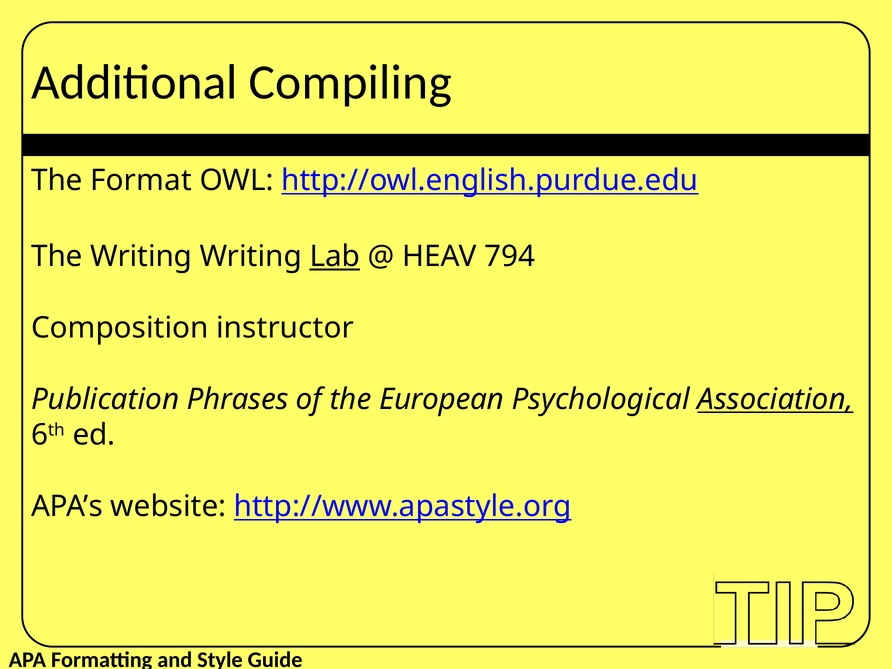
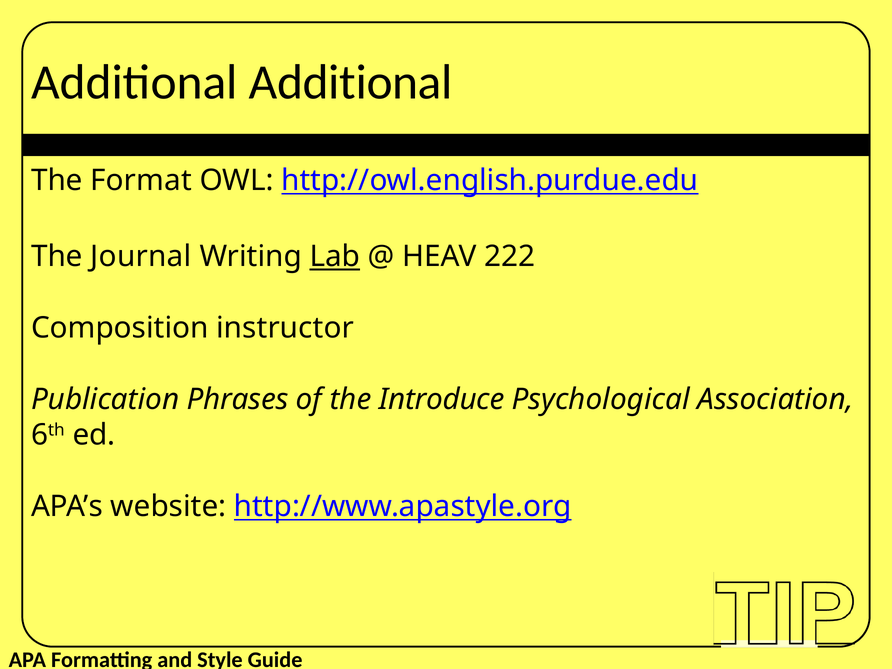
Additional Compiling: Compiling -> Additional
The Writing: Writing -> Journal
794: 794 -> 222
European: European -> Introduce
Association underline: present -> none
